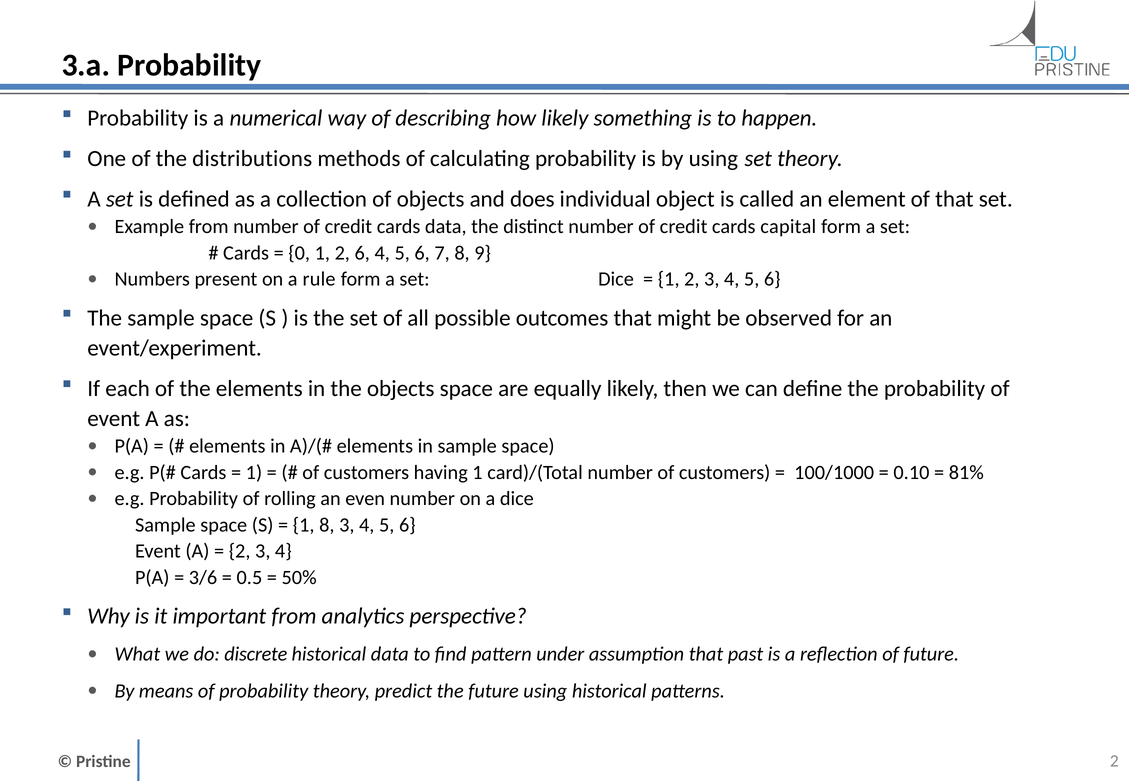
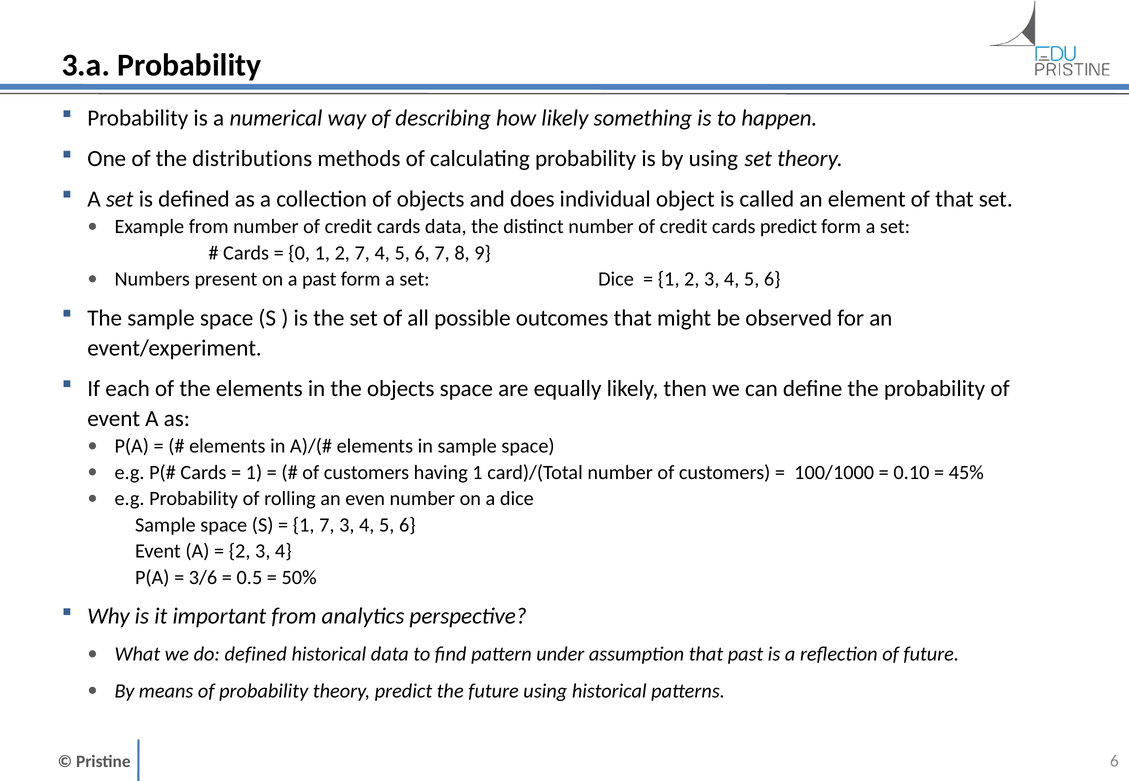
cards capital: capital -> predict
2 6: 6 -> 7
a rule: rule -> past
81%: 81% -> 45%
1 8: 8 -> 7
do discrete: discrete -> defined
2 at (1114, 762): 2 -> 6
